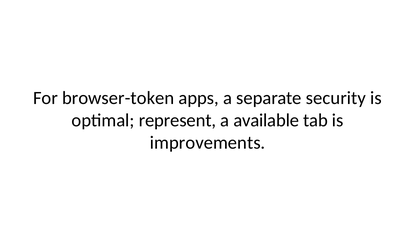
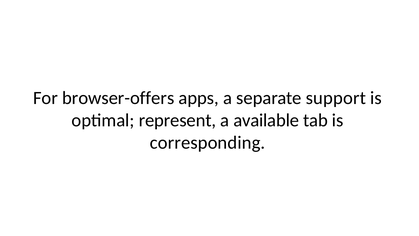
browser-token: browser-token -> browser-offers
security: security -> support
improvements: improvements -> corresponding
